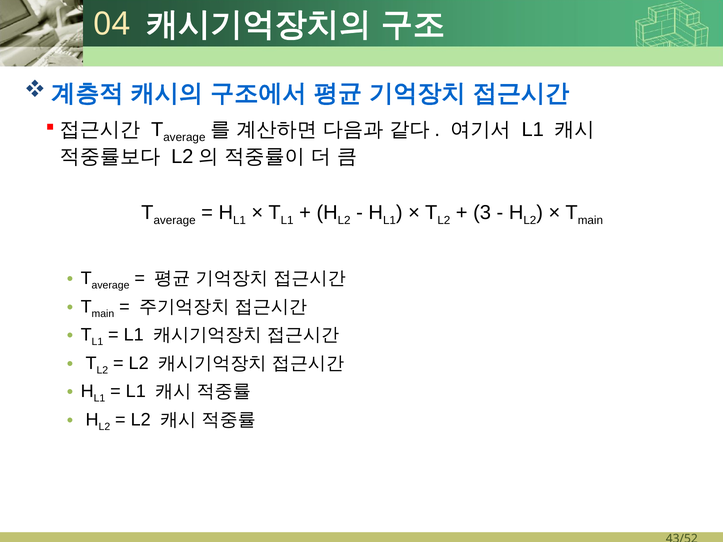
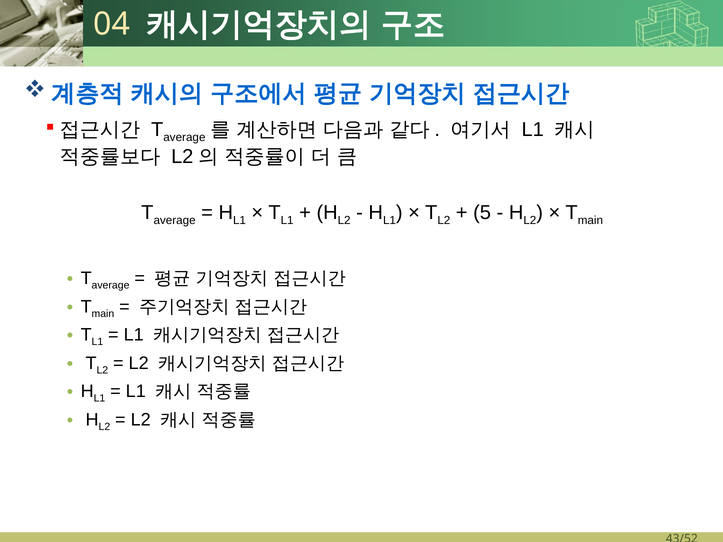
3: 3 -> 5
